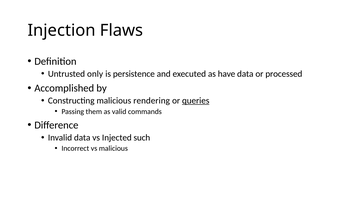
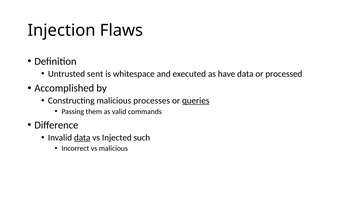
only: only -> sent
persistence: persistence -> whitespace
rendering: rendering -> processes
data at (82, 137) underline: none -> present
